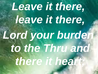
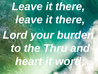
there at (29, 61): there -> heart
heart: heart -> word
